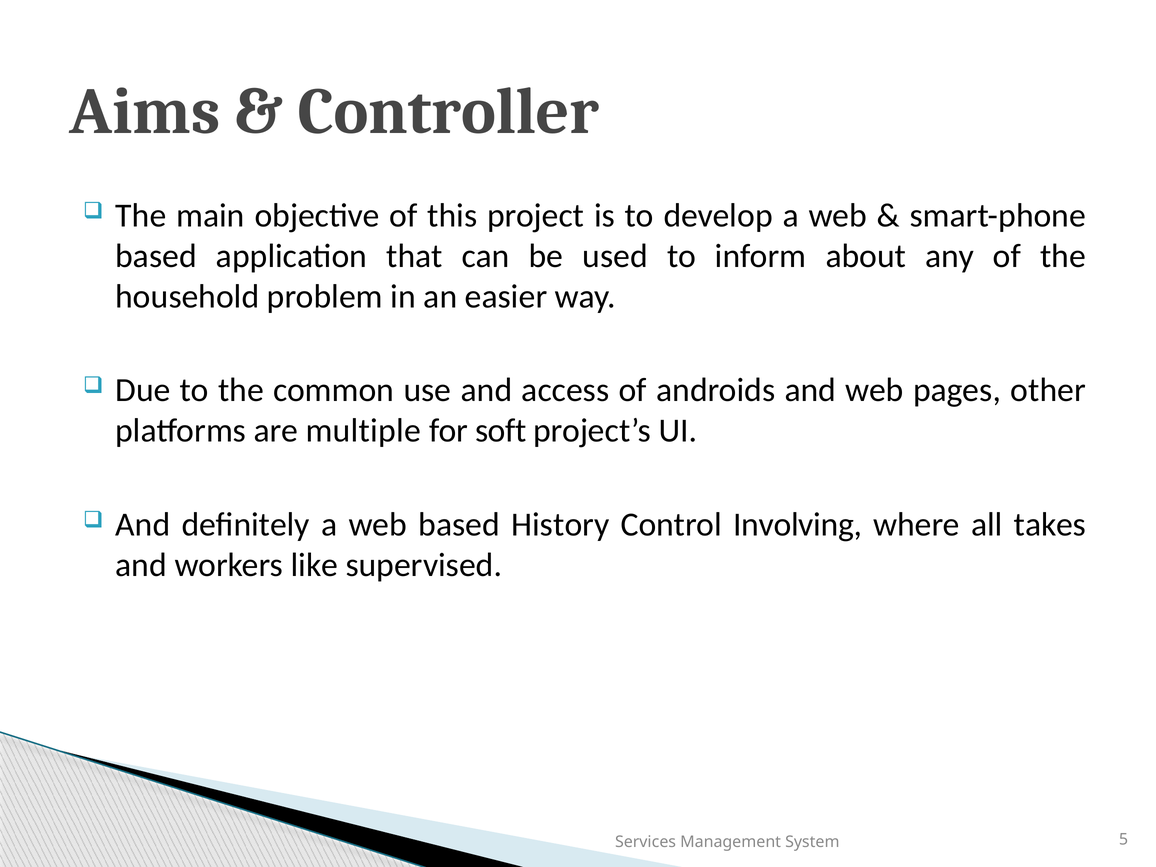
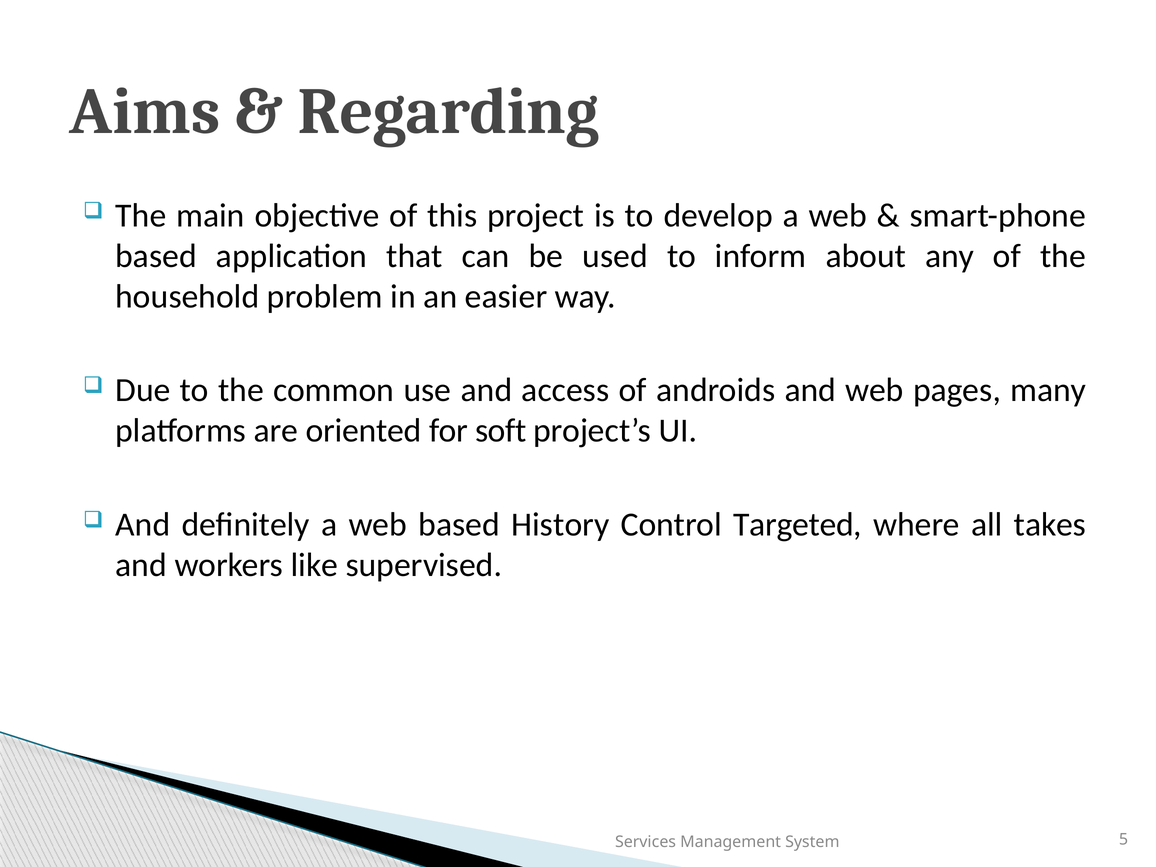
Controller: Controller -> Regarding
other: other -> many
multiple: multiple -> oriented
Involving: Involving -> Targeted
